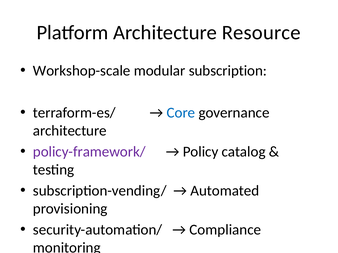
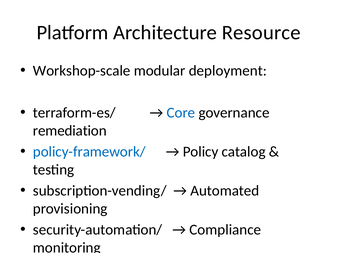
subscription: subscription -> deployment
architecture at (70, 131): architecture -> remediation
policy-framework/ colour: purple -> blue
